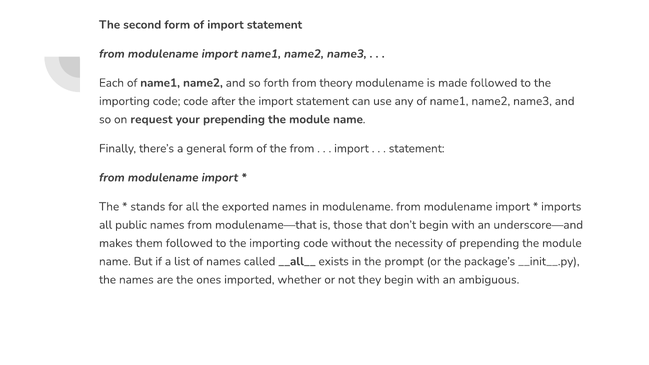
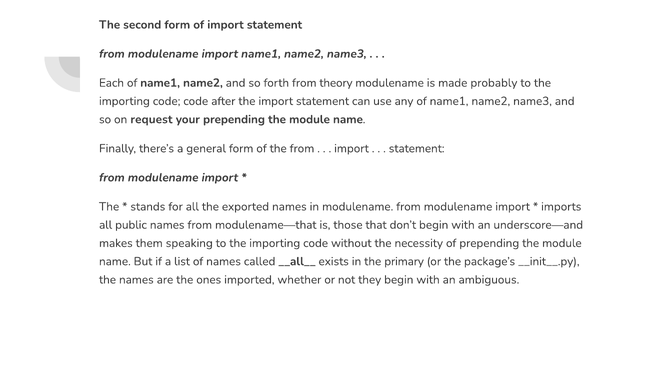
made followed: followed -> probably
them followed: followed -> speaking
prompt: prompt -> primary
